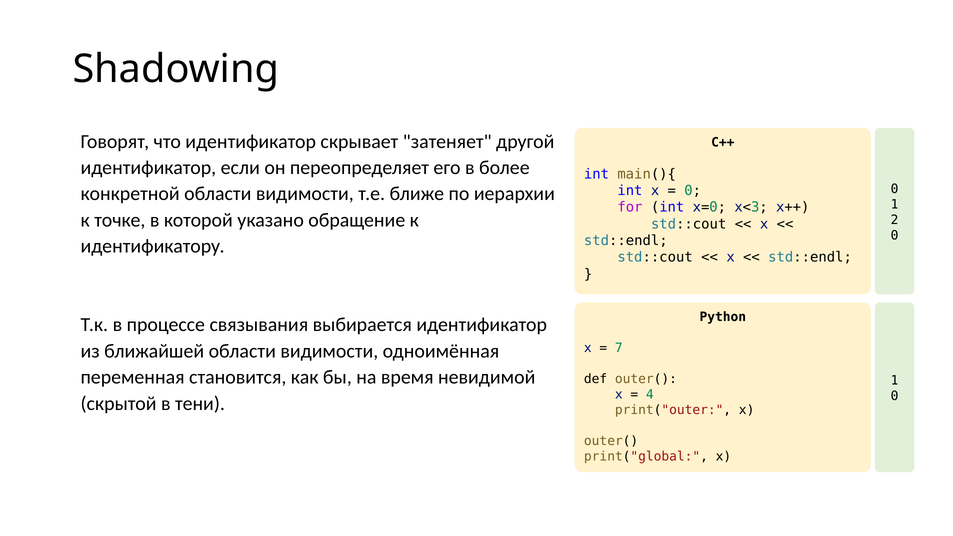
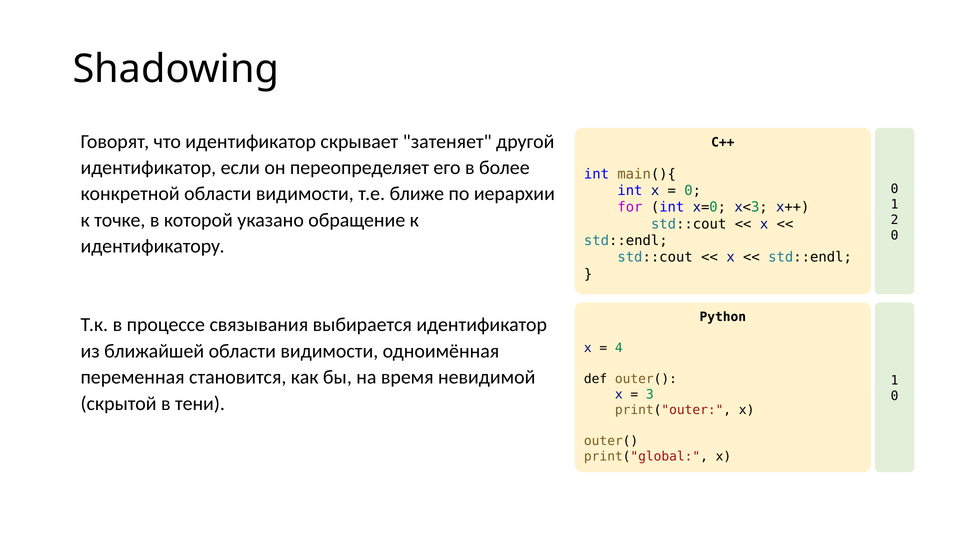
7: 7 -> 4
4: 4 -> 3
